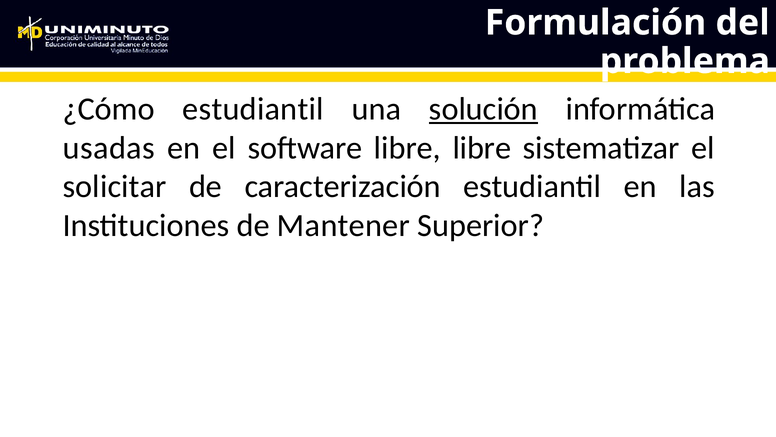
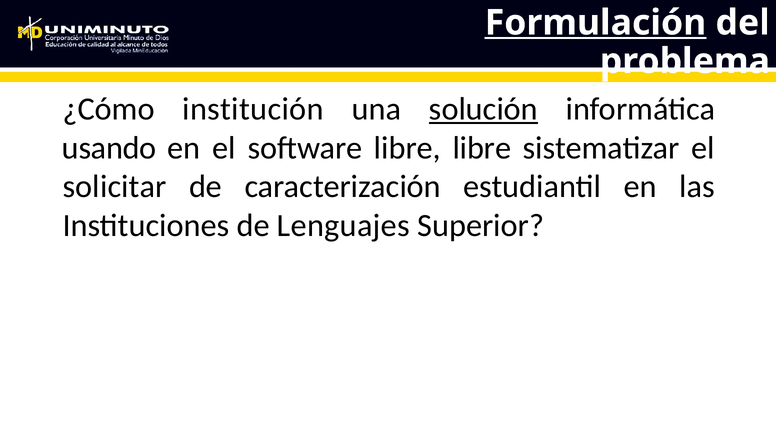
Formulación underline: none -> present
¿Cómo estudiantil: estudiantil -> institución
usadas: usadas -> usando
Mantener: Mantener -> Lenguajes
